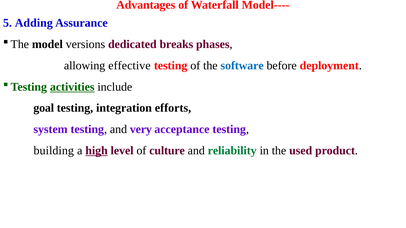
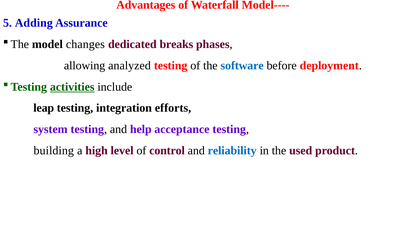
versions: versions -> changes
effective: effective -> analyzed
goal: goal -> leap
very: very -> help
high underline: present -> none
culture: culture -> control
reliability colour: green -> blue
